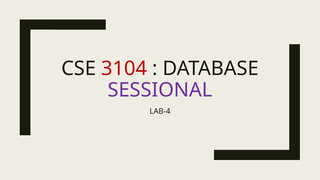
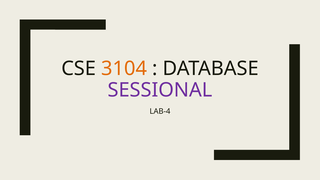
3104 colour: red -> orange
